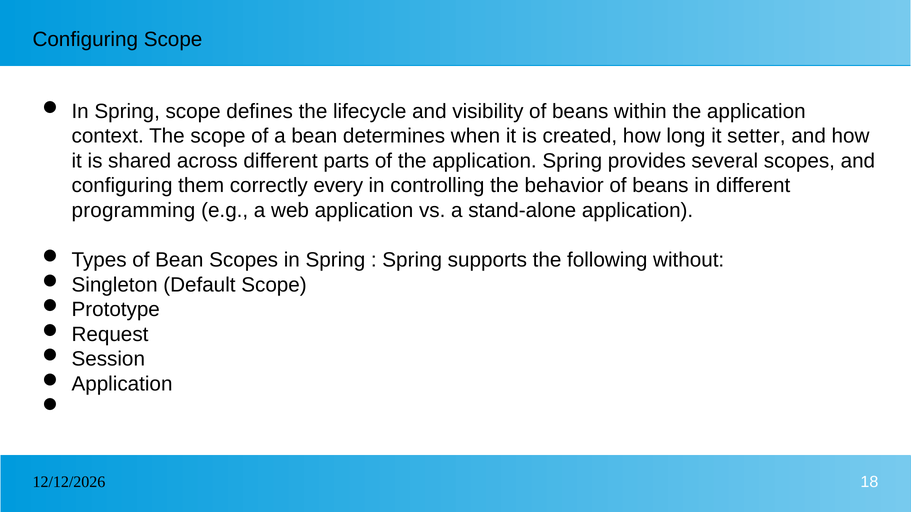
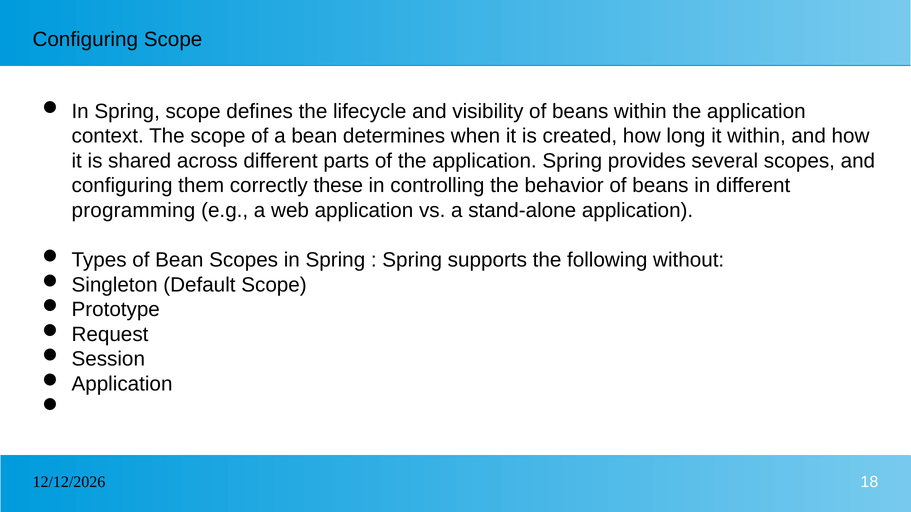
it setter: setter -> within
every: every -> these
